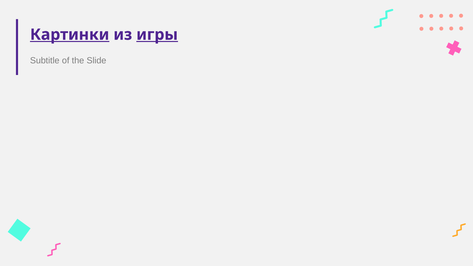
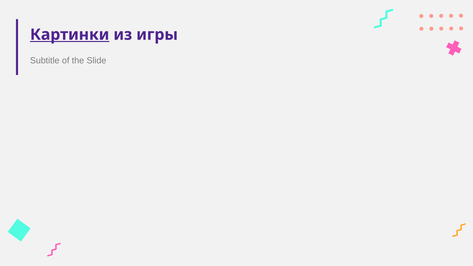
игры underline: present -> none
